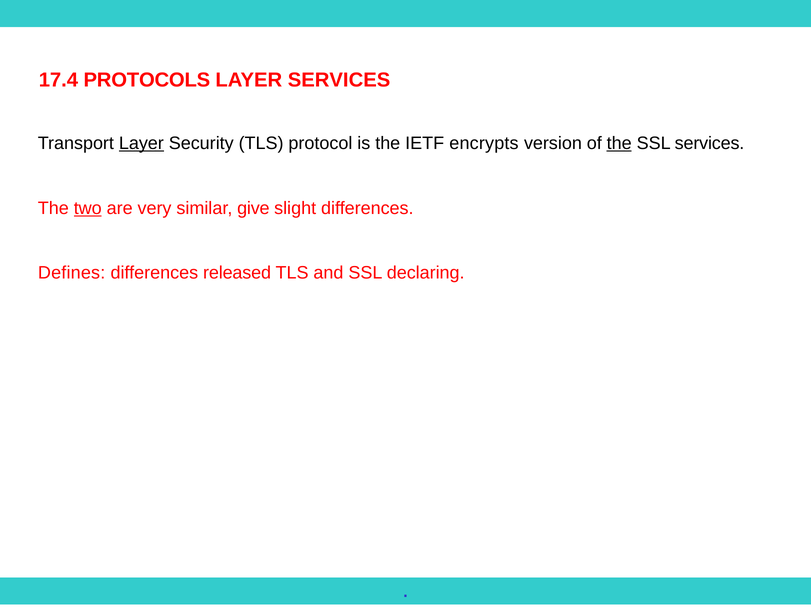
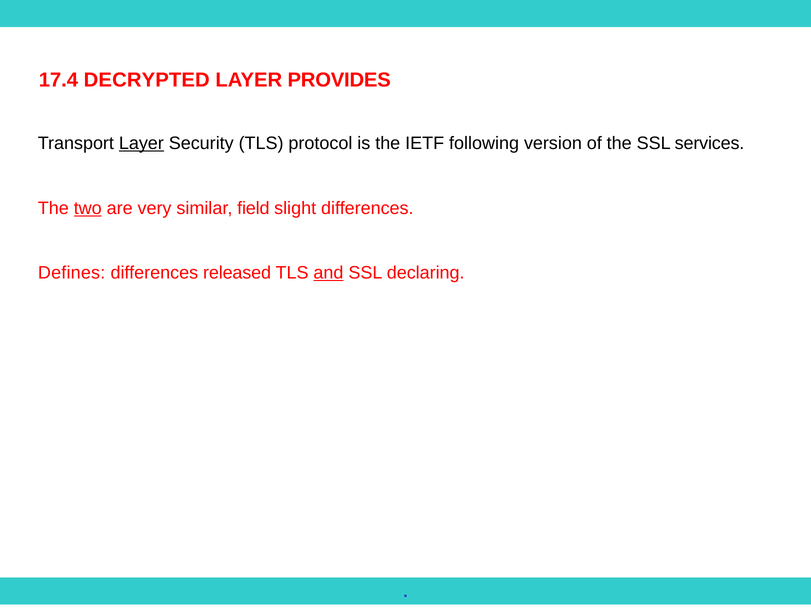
PROTOCOLS: PROTOCOLS -> DECRYPTED
LAYER SERVICES: SERVICES -> PROVIDES
encrypts: encrypts -> following
the at (619, 143) underline: present -> none
give: give -> field
and underline: none -> present
